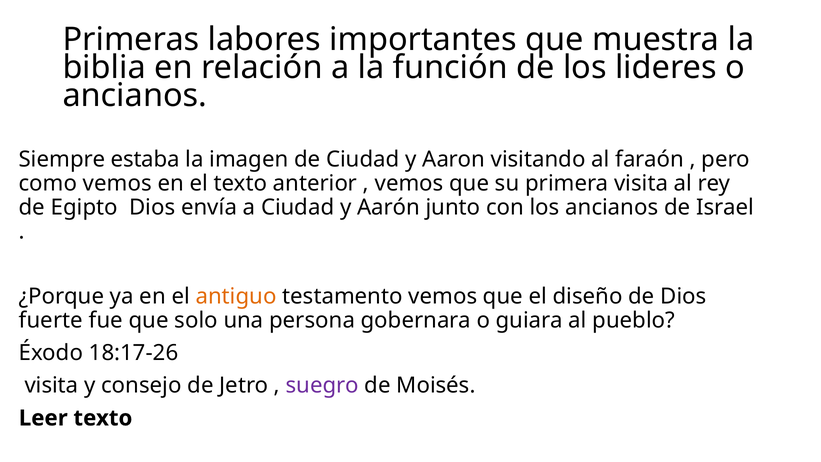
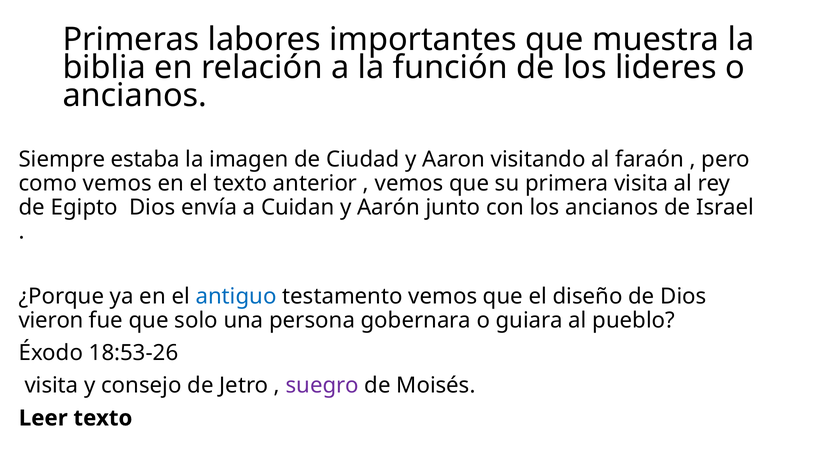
a Ciudad: Ciudad -> Cuidan
antiguo colour: orange -> blue
fuerte: fuerte -> vieron
18:17-26: 18:17-26 -> 18:53-26
